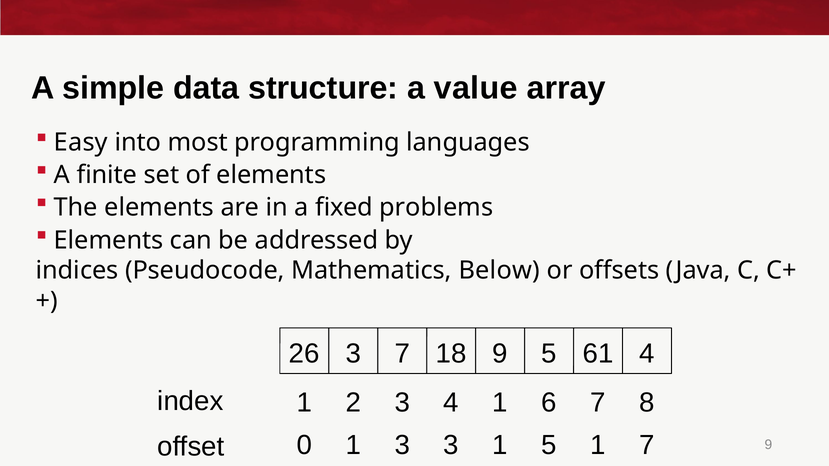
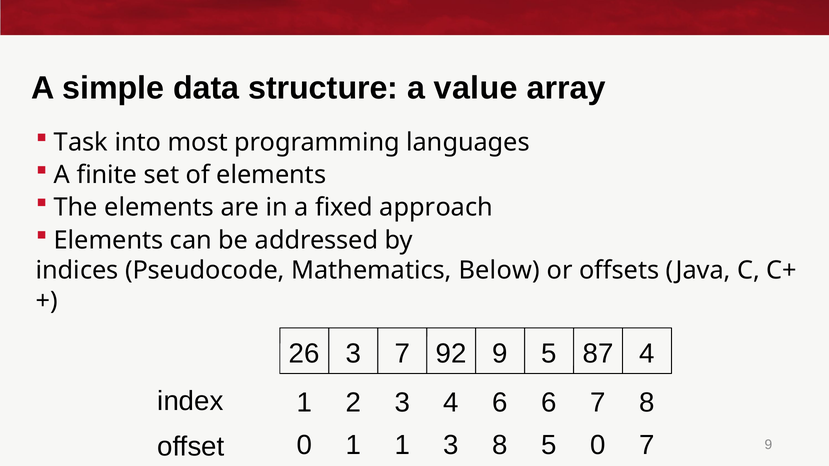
Easy: Easy -> Task
problems: problems -> approach
18: 18 -> 92
61: 61 -> 87
3 4 1: 1 -> 6
1 3: 3 -> 1
3 1: 1 -> 8
5 1: 1 -> 0
